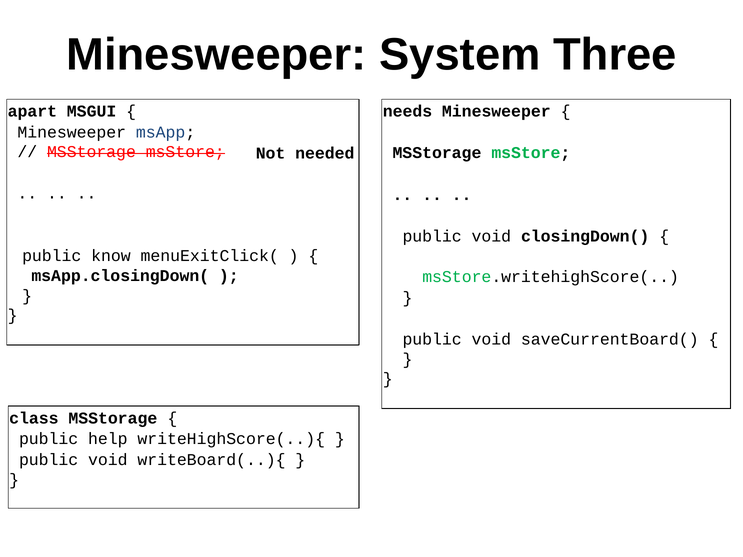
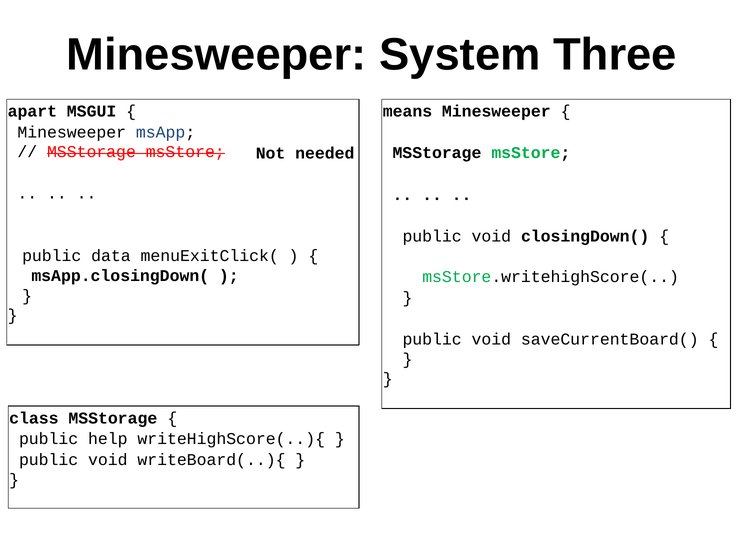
needs: needs -> means
know: know -> data
